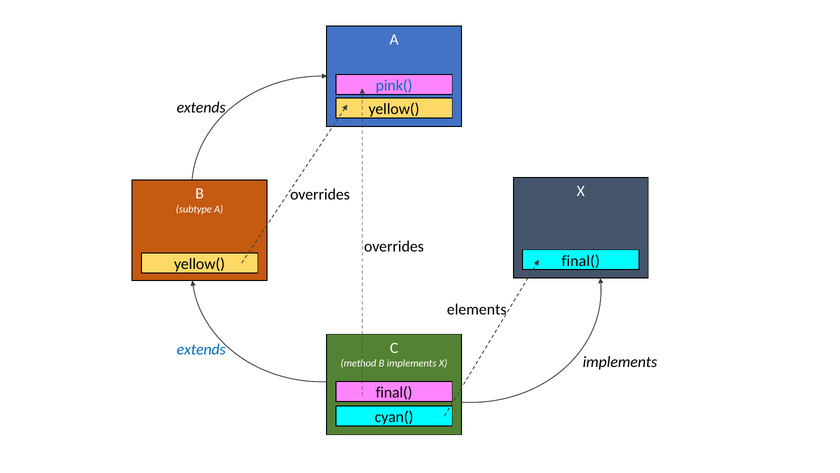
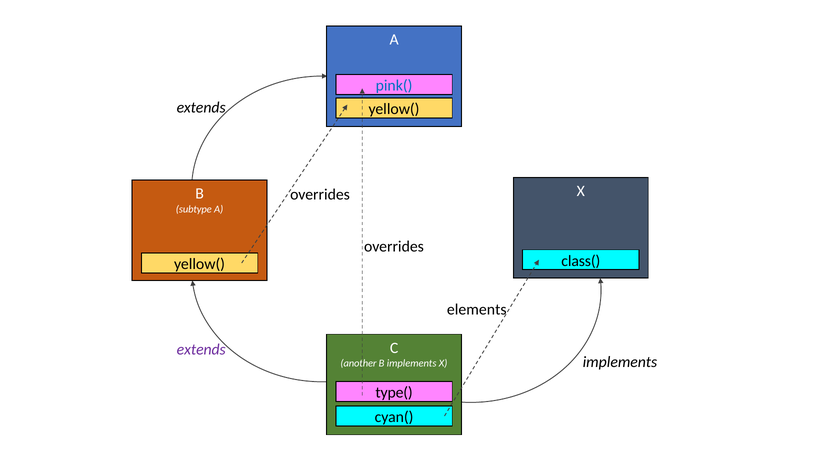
final( at (581, 261): final( -> class(
extends at (201, 349) colour: blue -> purple
method: method -> another
final( at (394, 392): final( -> type(
